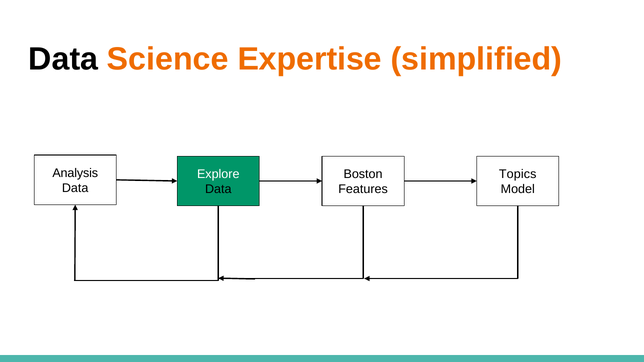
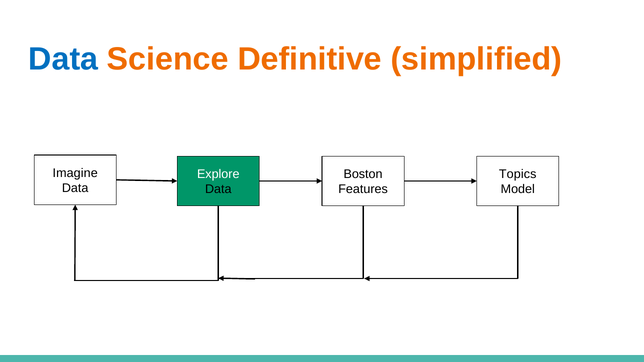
Data at (63, 59) colour: black -> blue
Expertise: Expertise -> Definitive
Analysis: Analysis -> Imagine
